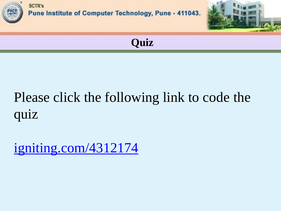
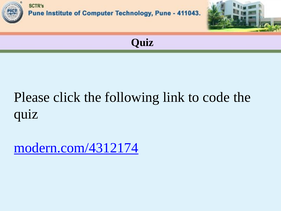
igniting.com/4312174: igniting.com/4312174 -> modern.com/4312174
